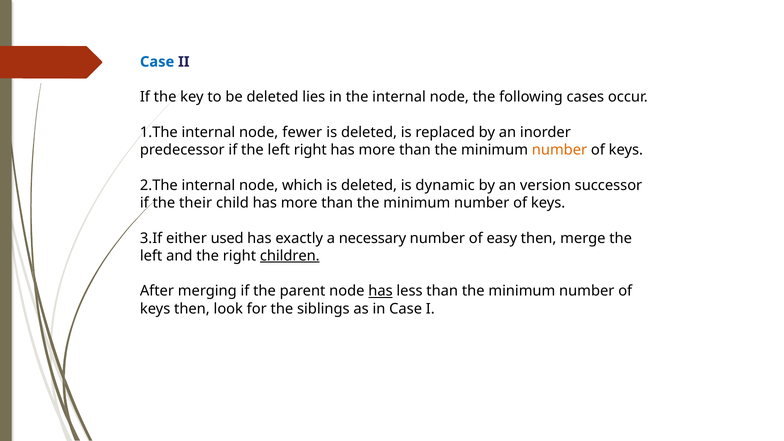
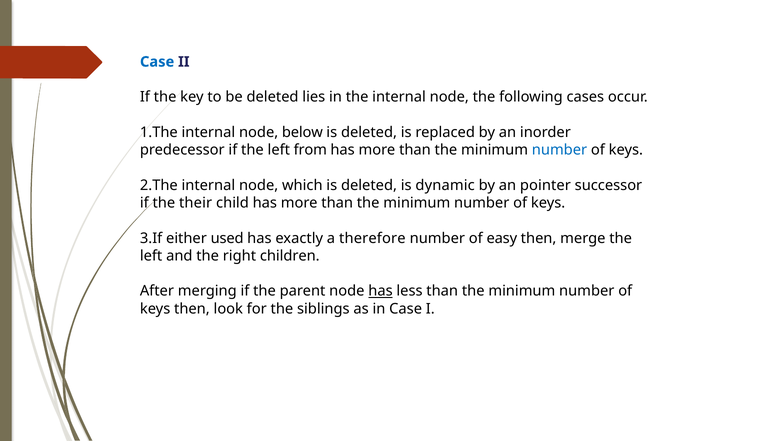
fewer: fewer -> below
left right: right -> from
number at (559, 150) colour: orange -> blue
version: version -> pointer
necessary: necessary -> therefore
children underline: present -> none
